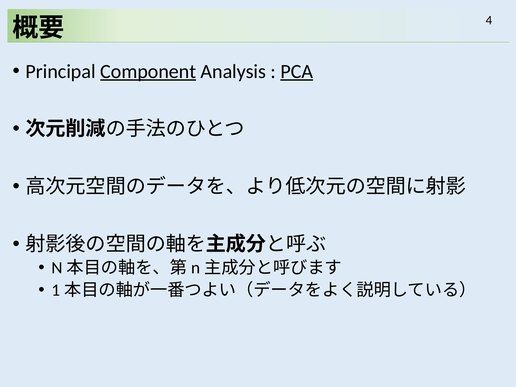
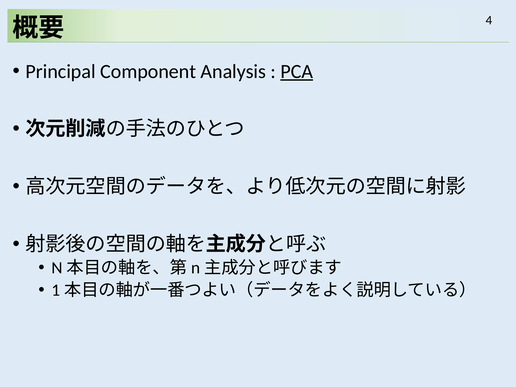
Component underline: present -> none
